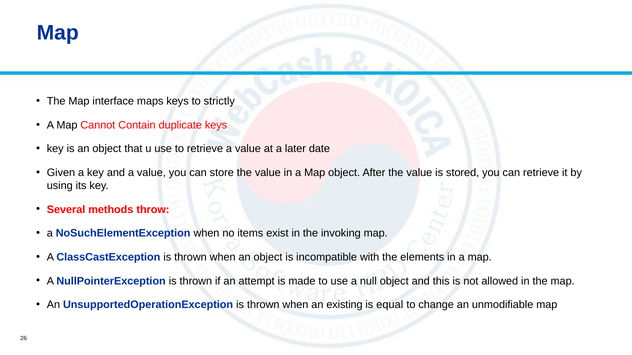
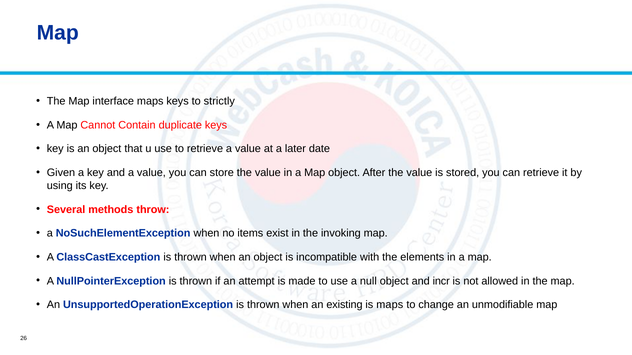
this: this -> incr
is equal: equal -> maps
